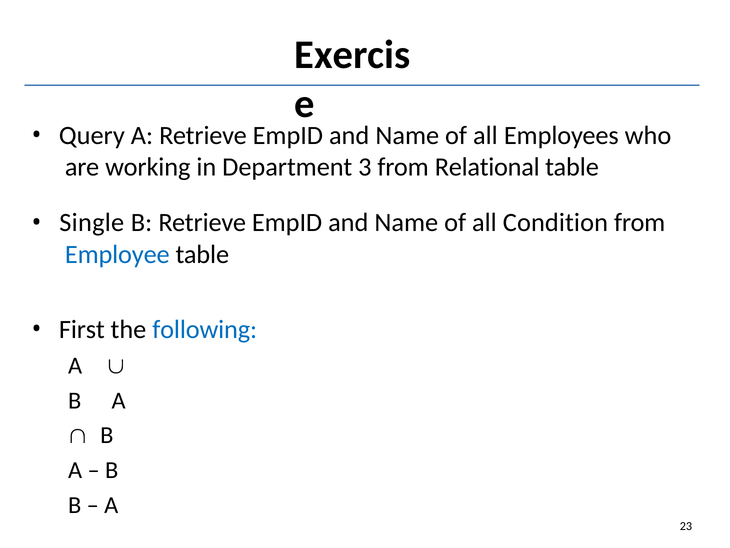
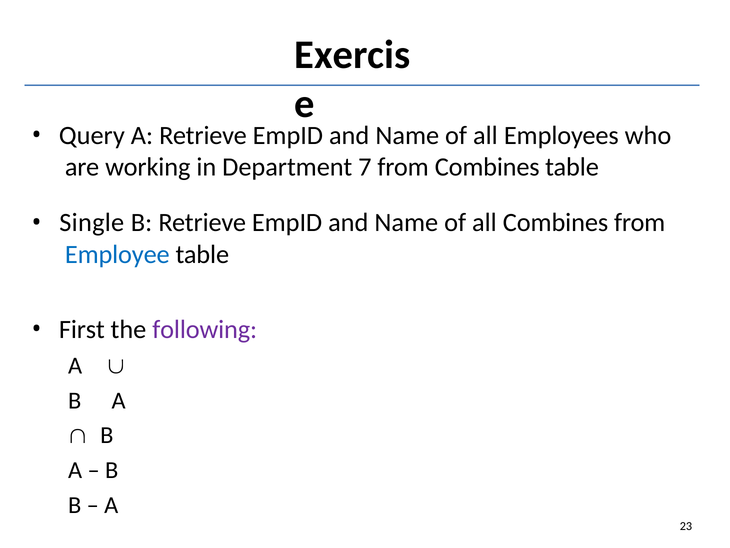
3: 3 -> 7
from Relational: Relational -> Combines
all Condition: Condition -> Combines
following colour: blue -> purple
